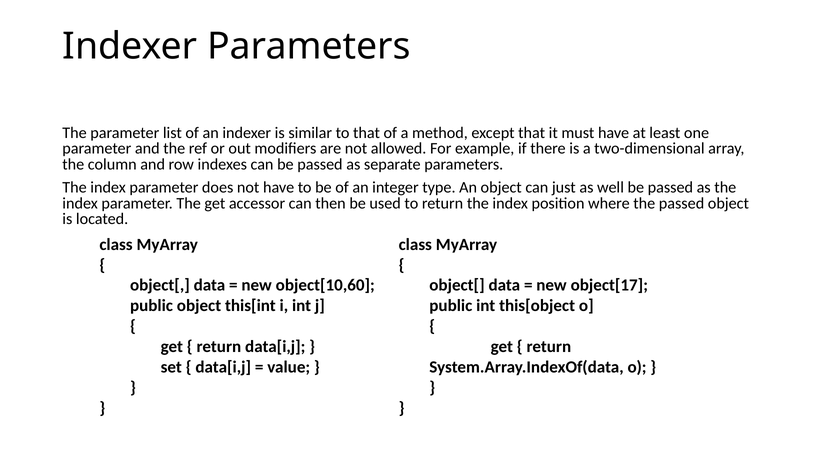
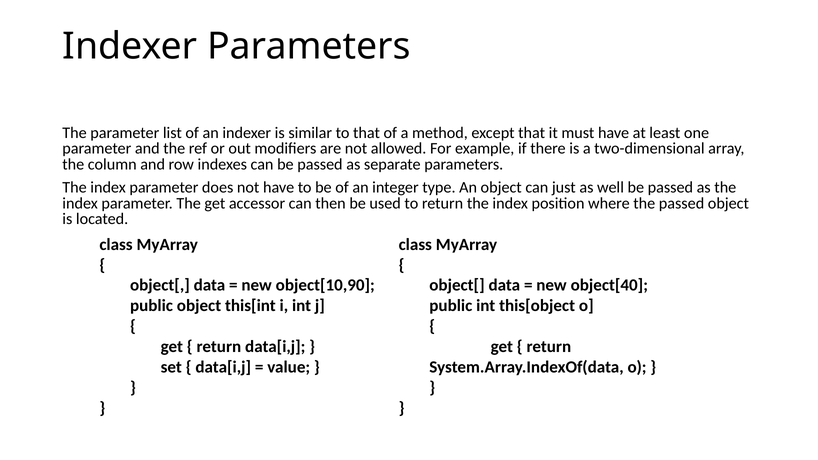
object[10,60: object[10,60 -> object[10,90
object[17: object[17 -> object[40
